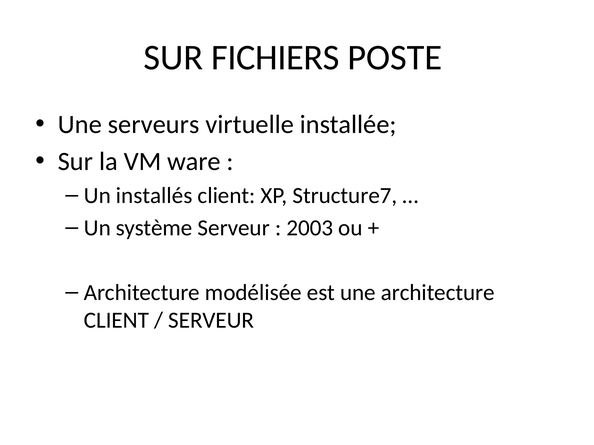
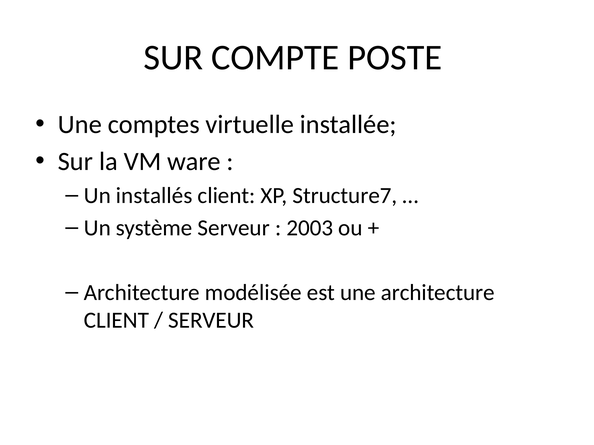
FICHIERS: FICHIERS -> COMPTE
serveurs: serveurs -> comptes
